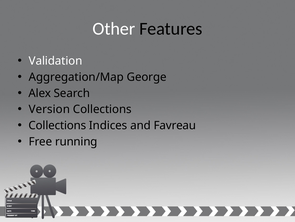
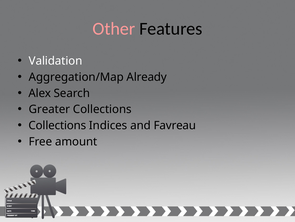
Other colour: white -> pink
George: George -> Already
Version: Version -> Greater
running: running -> amount
